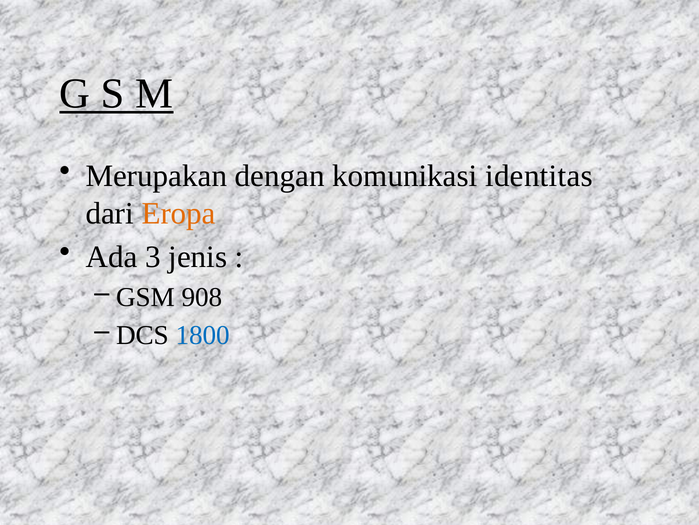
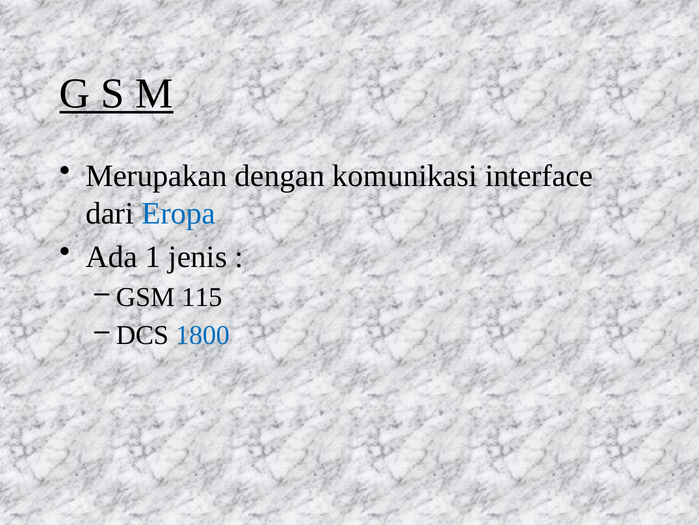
identitas: identitas -> interface
Eropa colour: orange -> blue
3: 3 -> 1
908: 908 -> 115
